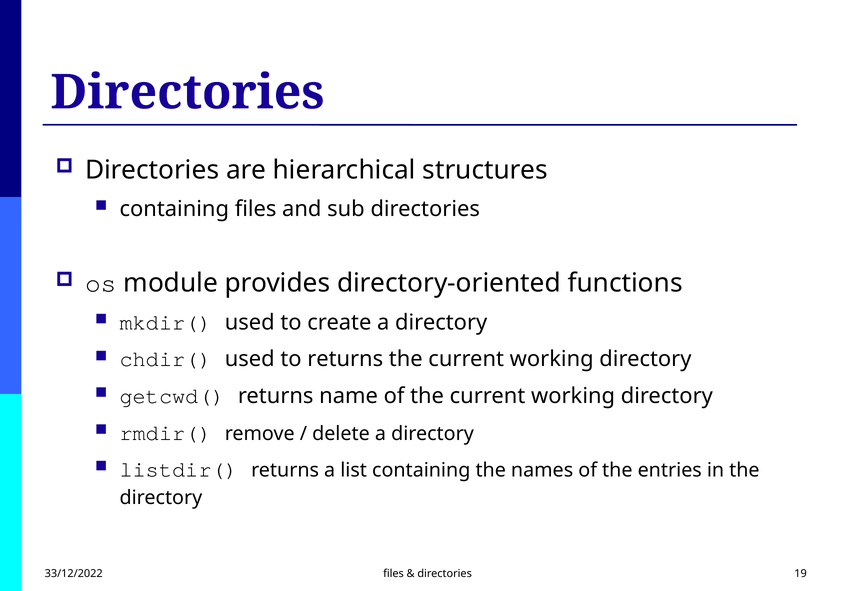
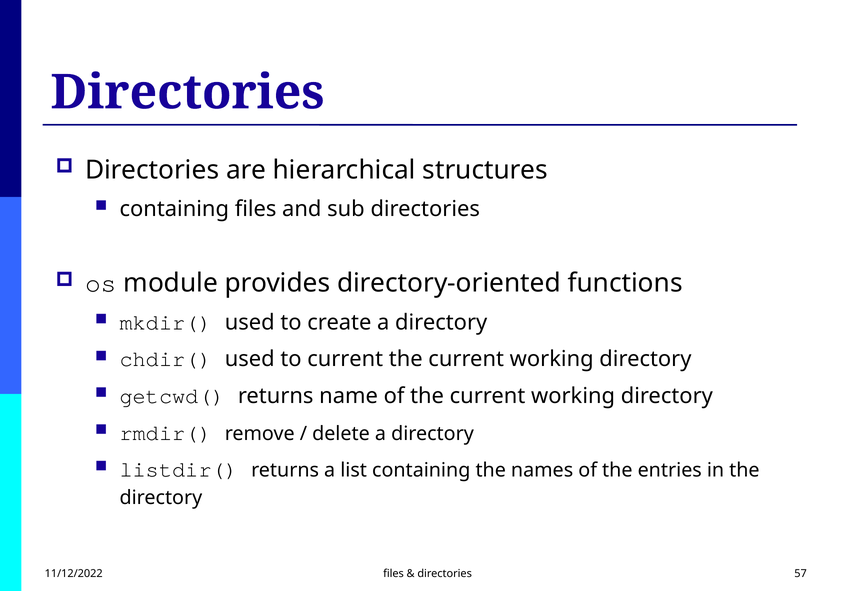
to returns: returns -> current
33/12/2022: 33/12/2022 -> 11/12/2022
19: 19 -> 57
